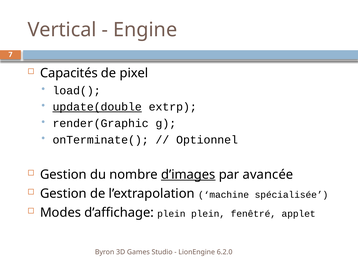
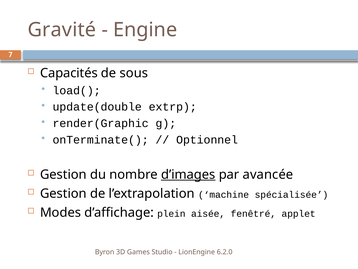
Vertical: Vertical -> Gravité
pixel: pixel -> sous
update(double underline: present -> none
plein plein: plein -> aisée
